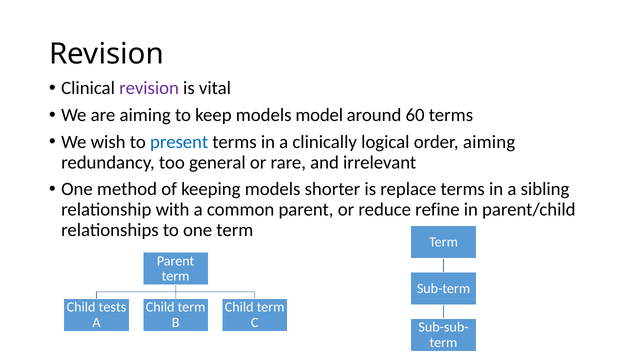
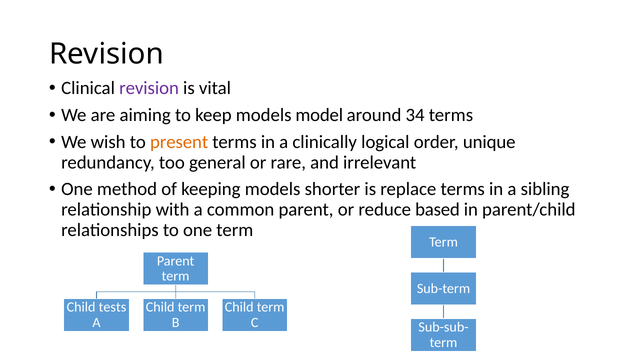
60: 60 -> 34
present colour: blue -> orange
order aiming: aiming -> unique
refine: refine -> based
